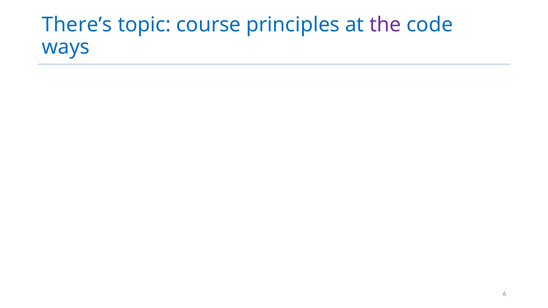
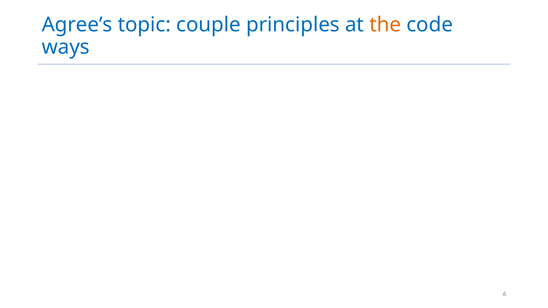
There’s: There’s -> Agree’s
course: course -> couple
the colour: purple -> orange
